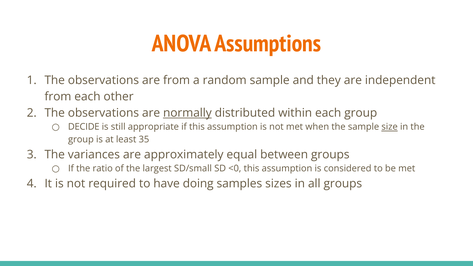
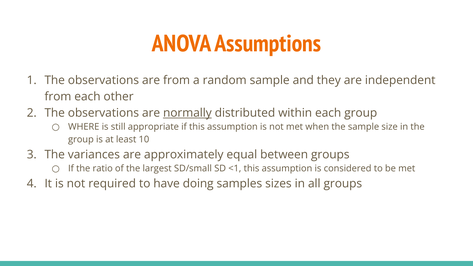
DECIDE: DECIDE -> WHERE
size underline: present -> none
35: 35 -> 10
<0: <0 -> <1
